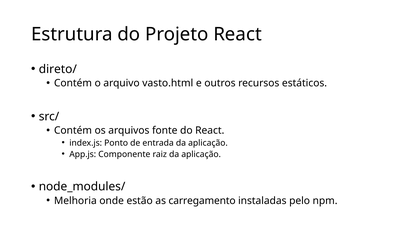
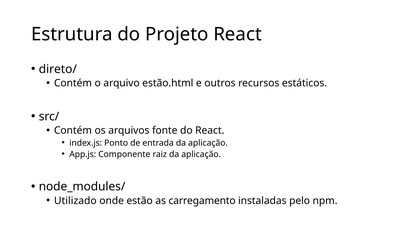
vasto.html: vasto.html -> estão.html
Melhoria: Melhoria -> Utilizado
